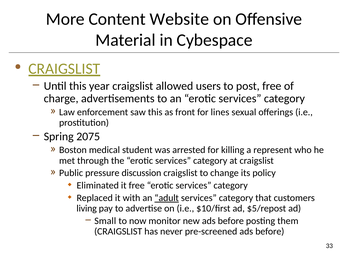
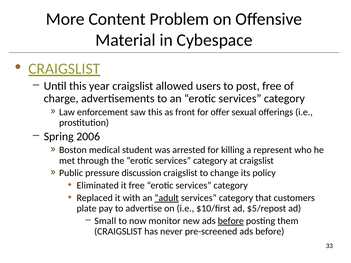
Website: Website -> Problem
lines: lines -> offer
2075: 2075 -> 2006
living: living -> plate
before at (231, 221) underline: none -> present
